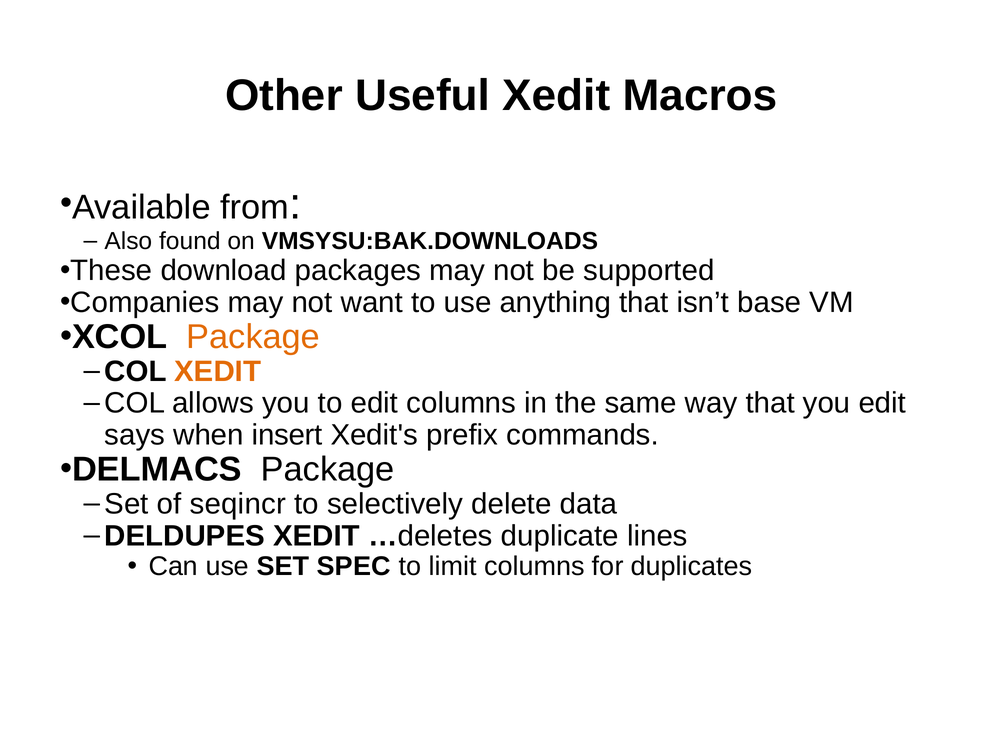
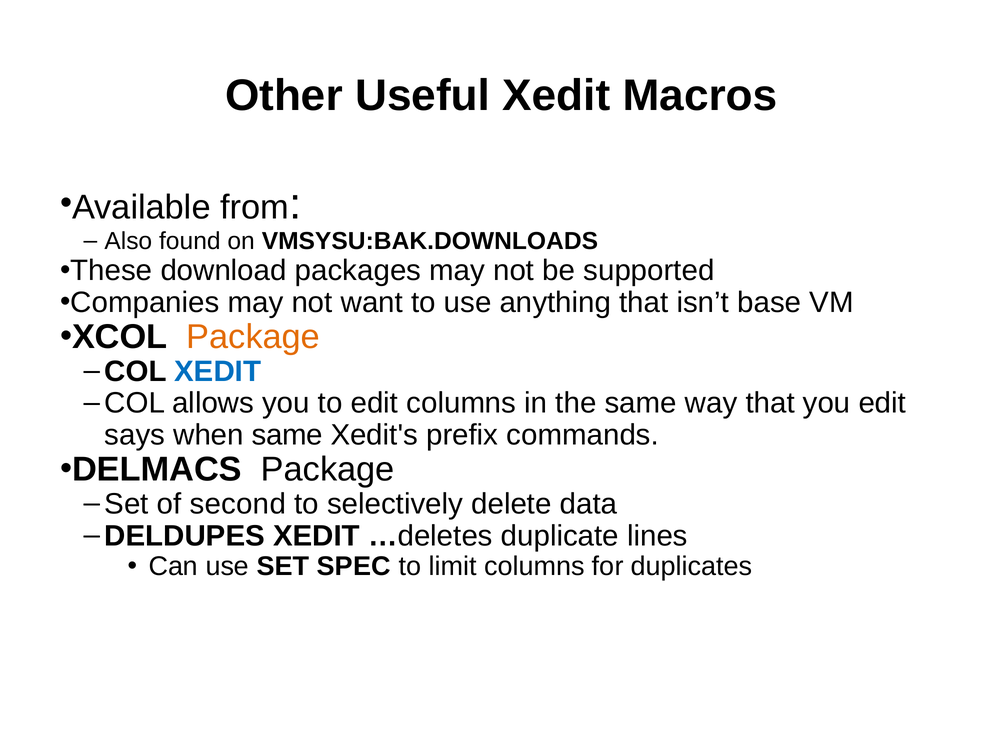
XEDIT at (218, 371) colour: orange -> blue
when insert: insert -> same
seqincr: seqincr -> second
